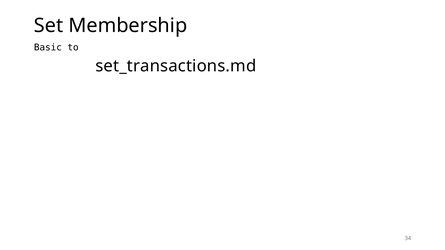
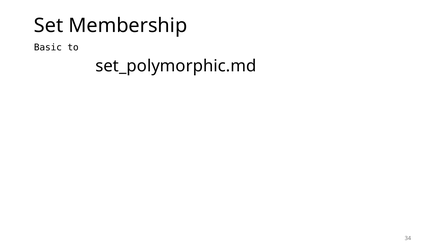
set_transactions.md: set_transactions.md -> set_polymorphic.md
